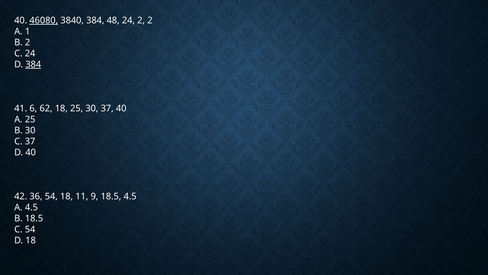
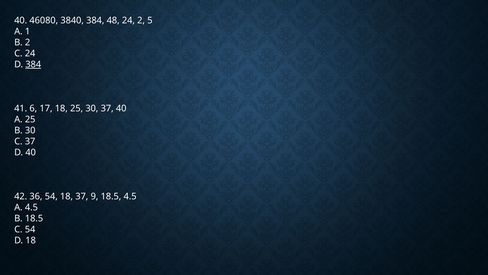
46080 underline: present -> none
2 2: 2 -> 5
62: 62 -> 17
18 11: 11 -> 37
